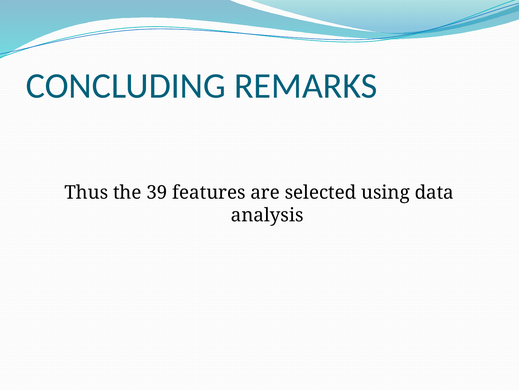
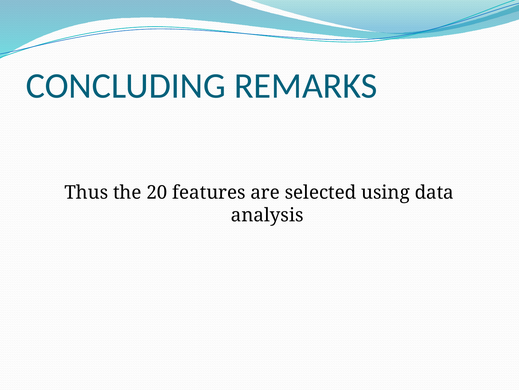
39: 39 -> 20
